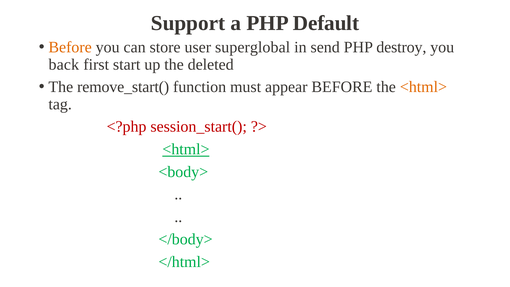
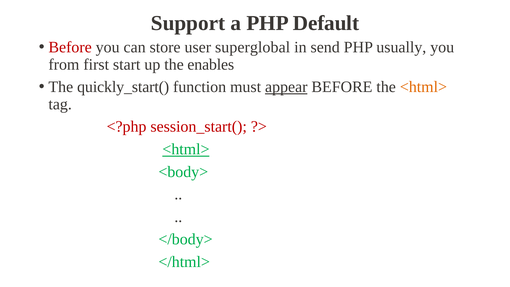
Before at (70, 47) colour: orange -> red
destroy: destroy -> usually
back: back -> from
deleted: deleted -> enables
remove_start(: remove_start( -> quickly_start(
appear underline: none -> present
